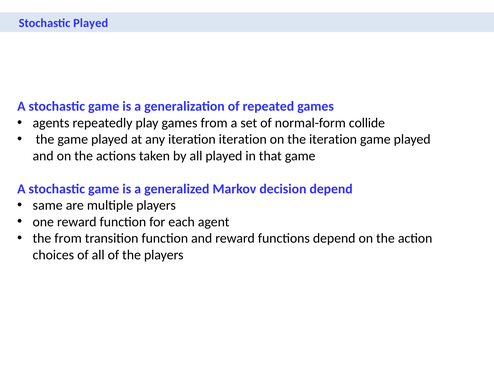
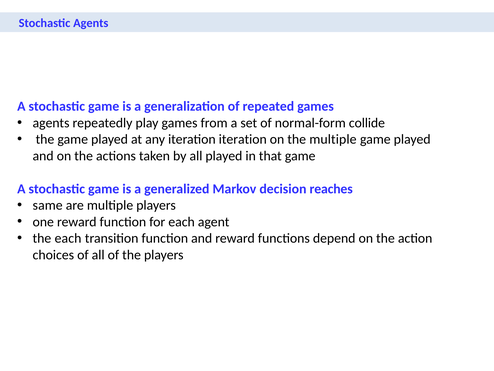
Stochastic Played: Played -> Agents
the iteration: iteration -> multiple
decision depend: depend -> reaches
the from: from -> each
